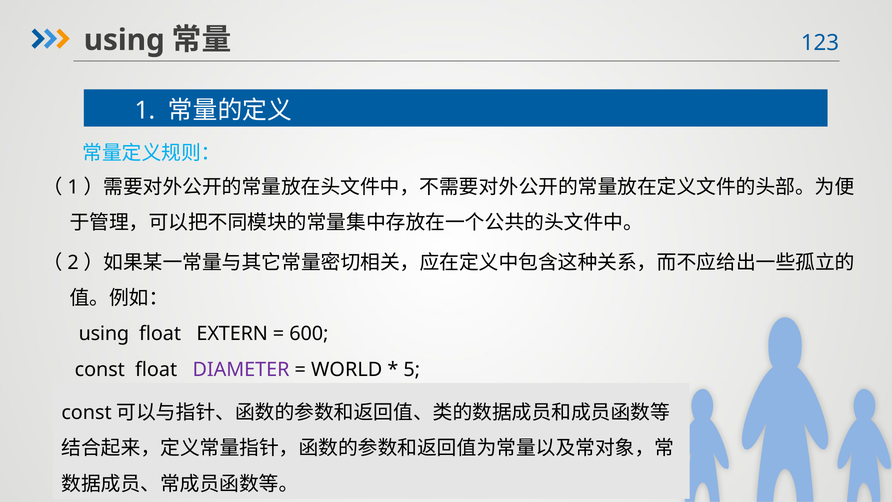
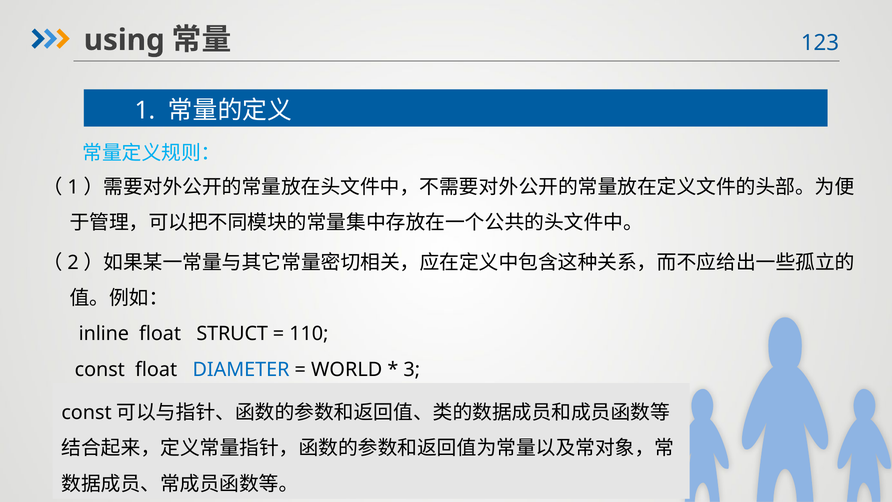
using at (104, 334): using -> inline
EXTERN: EXTERN -> STRUCT
600: 600 -> 110
DIAMETER colour: purple -> blue
5: 5 -> 3
